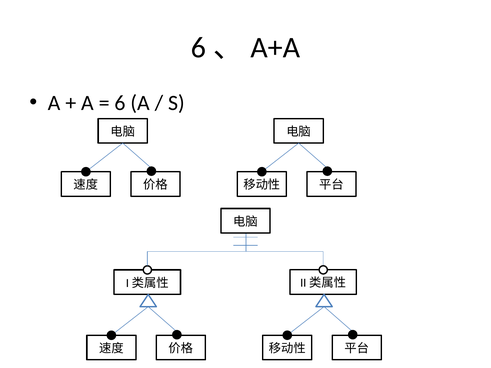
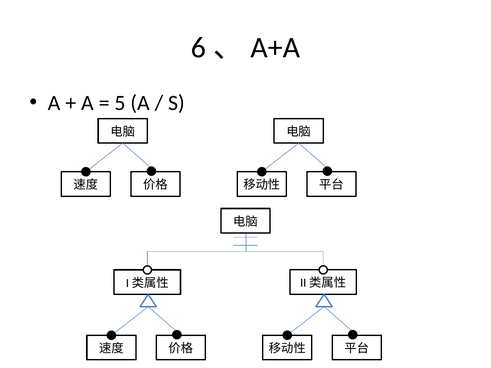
6: 6 -> 5
